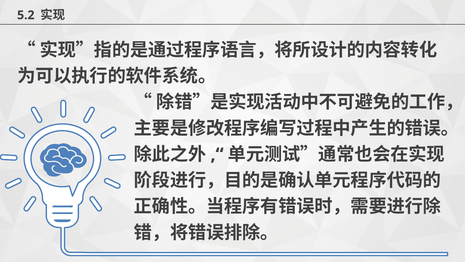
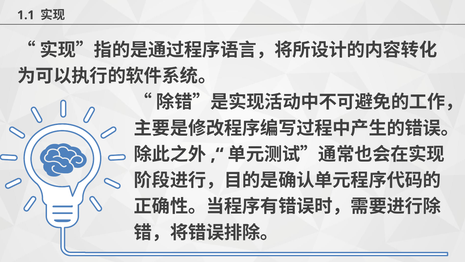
5.2: 5.2 -> 1.1
